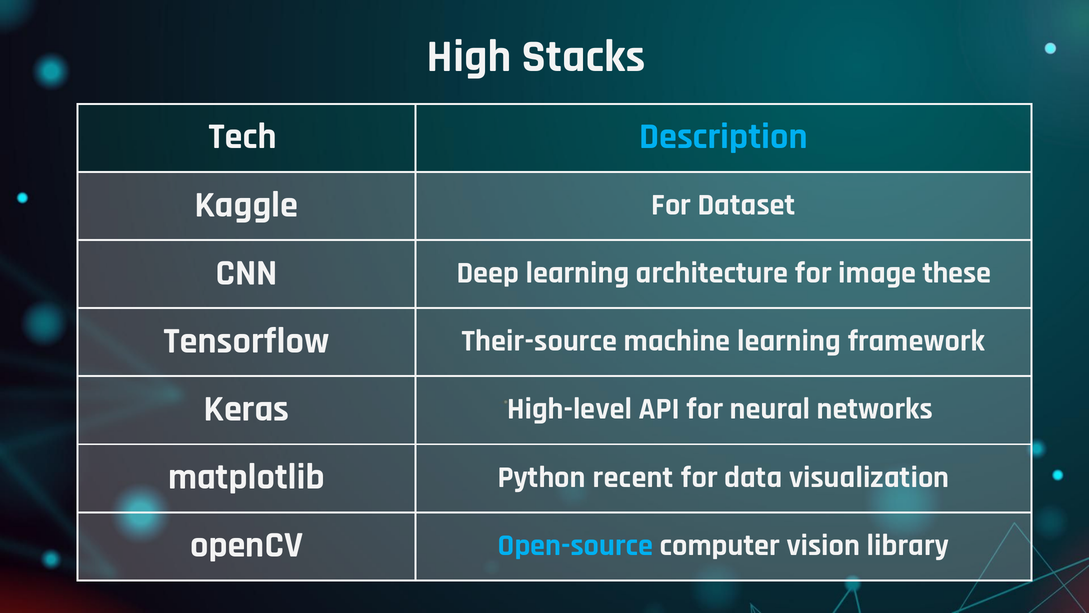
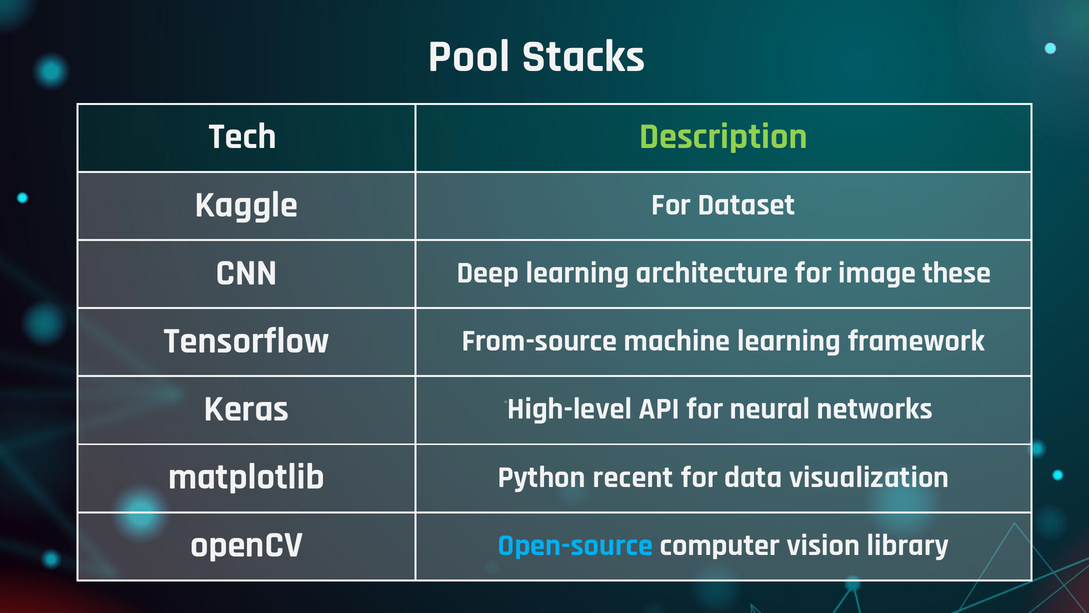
High: High -> Pool
Description colour: light blue -> light green
Their-source: Their-source -> From-source
